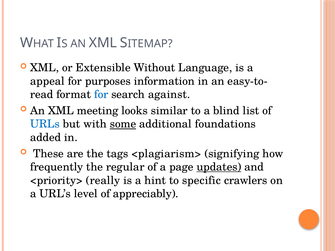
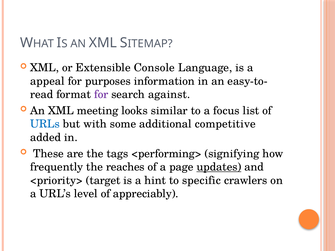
Without: Without -> Console
for at (101, 95) colour: blue -> purple
blind: blind -> focus
some underline: present -> none
foundations: foundations -> competitive
<plagiarism>: <plagiarism> -> <performing>
regular: regular -> reaches
really: really -> target
